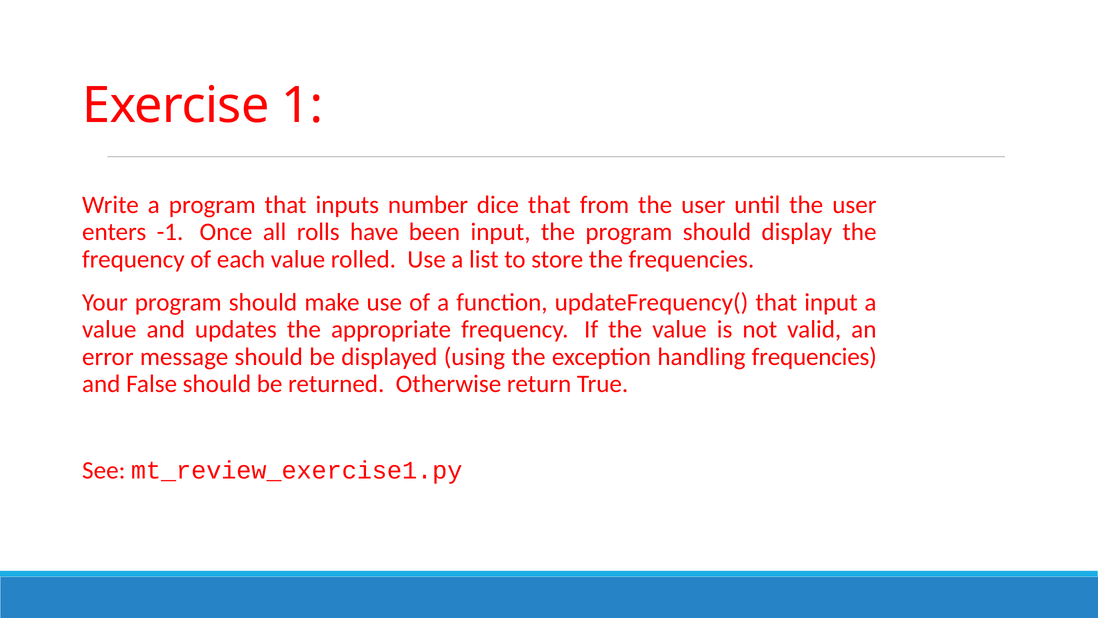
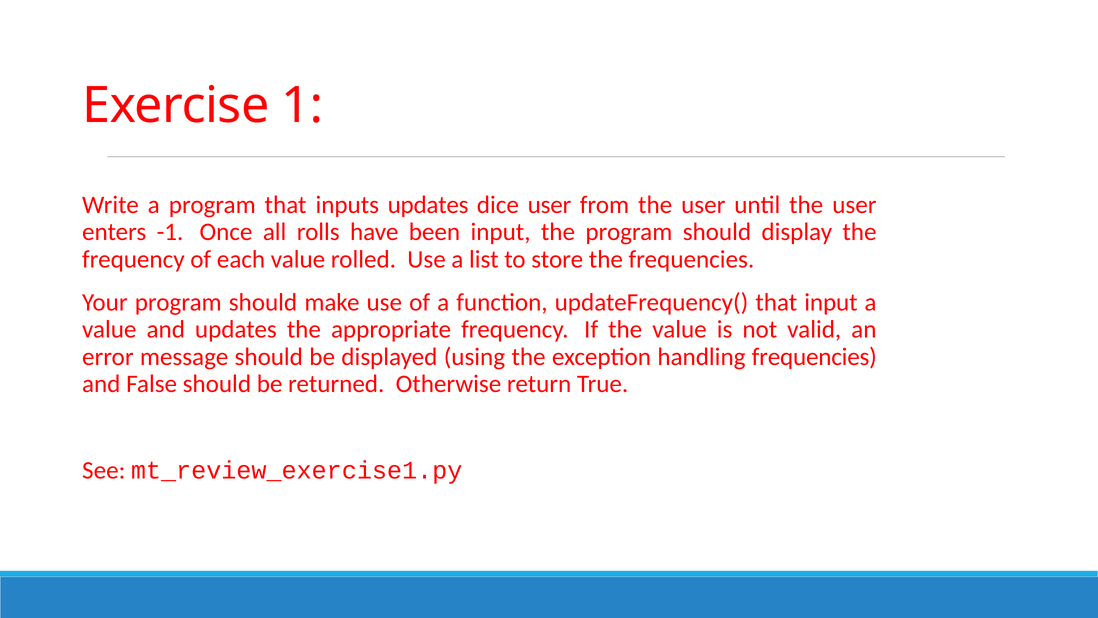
inputs number: number -> updates
dice that: that -> user
